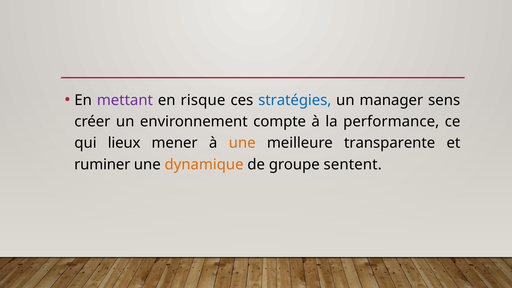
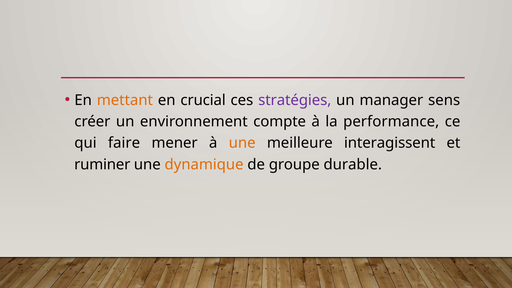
mettant colour: purple -> orange
risque: risque -> crucial
stratégies colour: blue -> purple
lieux: lieux -> faire
transparente: transparente -> interagissent
sentent: sentent -> durable
